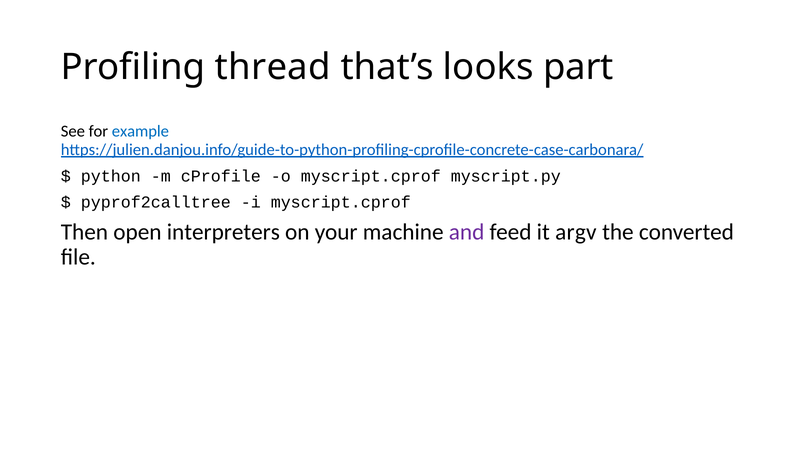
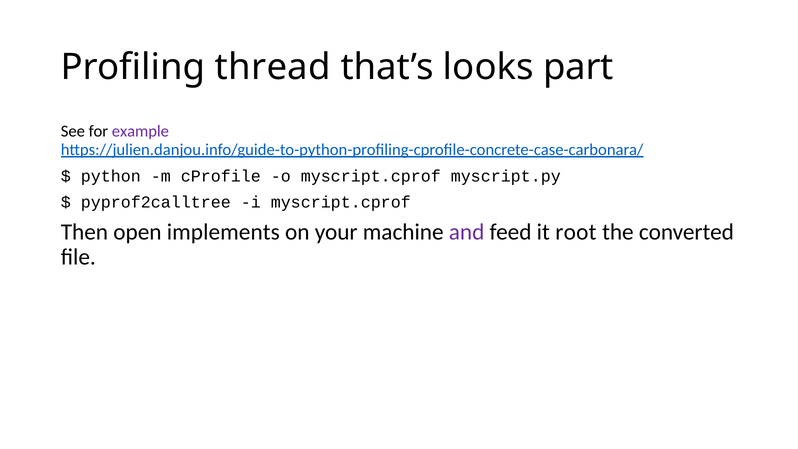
example colour: blue -> purple
interpreters: interpreters -> implements
argv: argv -> root
